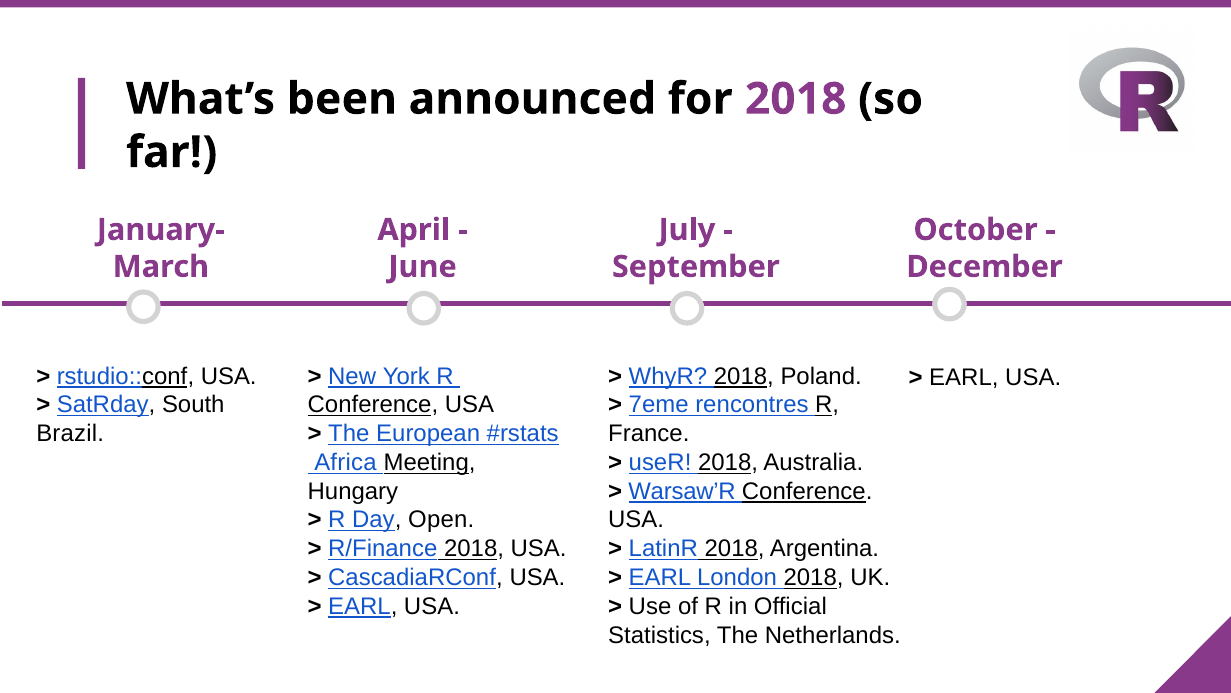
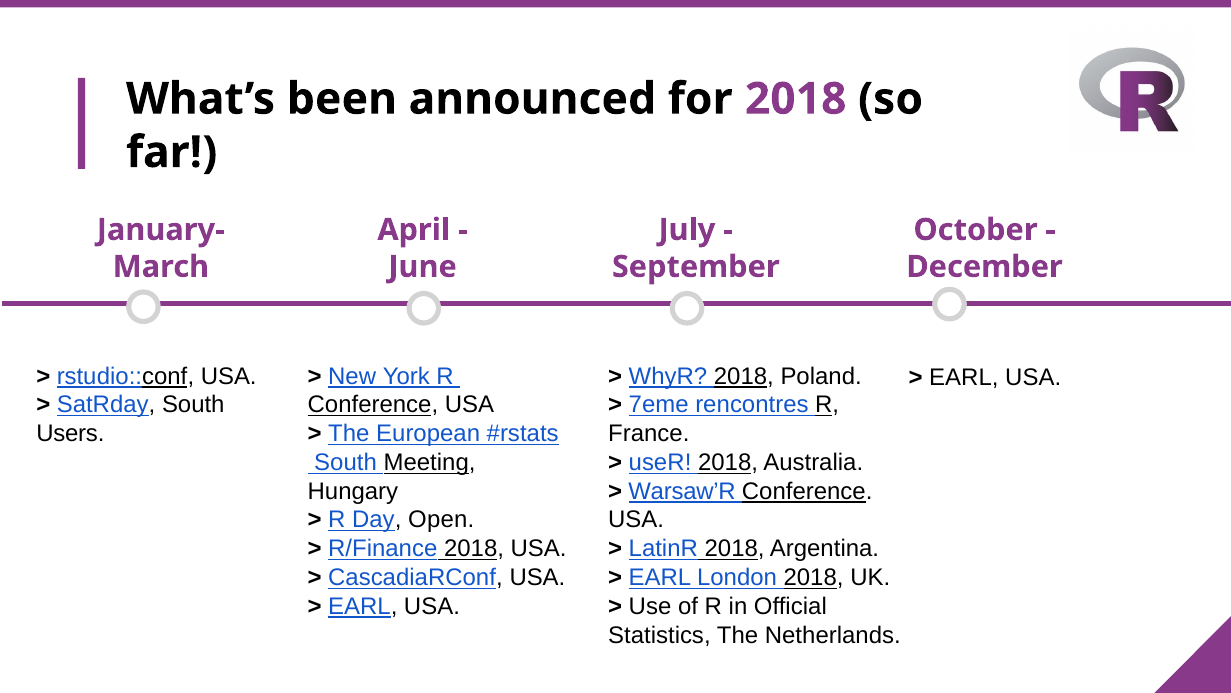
Brazil: Brazil -> Users
Africa at (345, 462): Africa -> South
